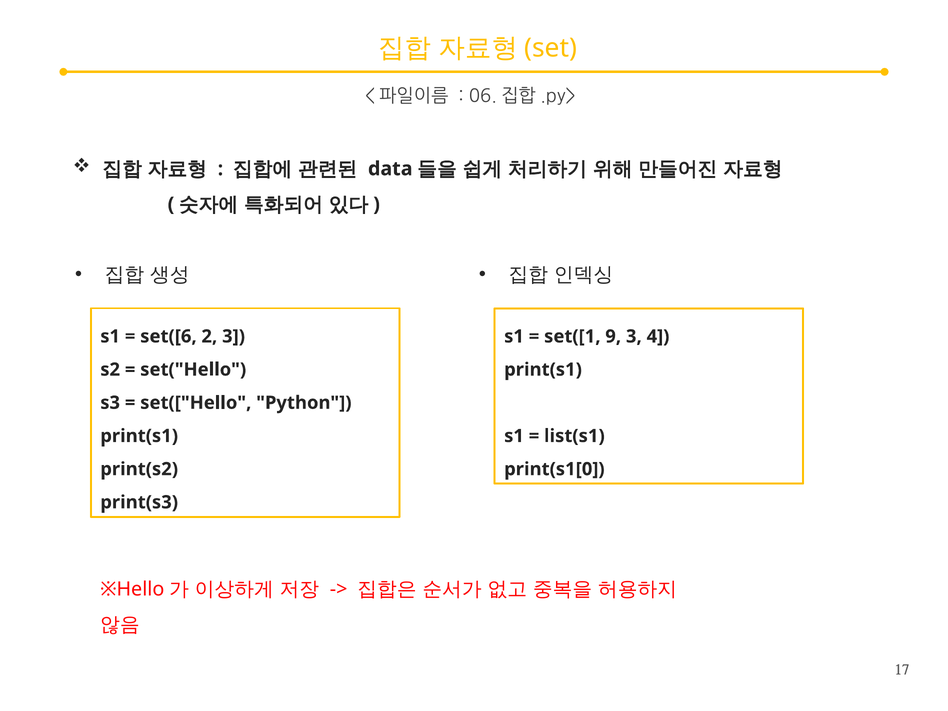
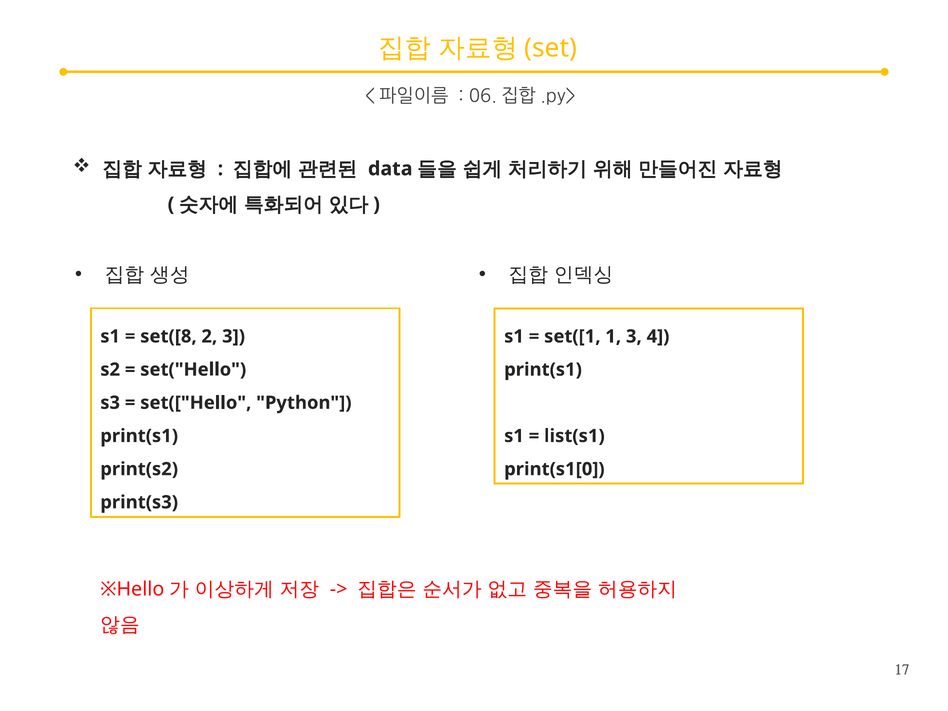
set([6: set([6 -> set([8
9: 9 -> 1
